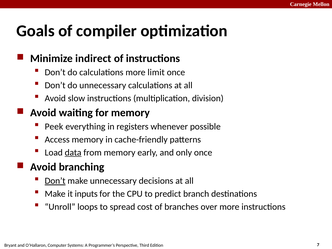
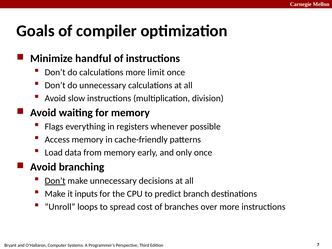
indirect: indirect -> handful
Peek: Peek -> Flags
data underline: present -> none
